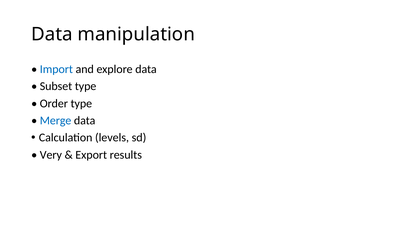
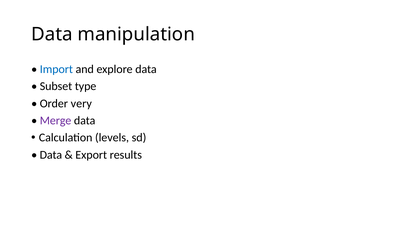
Order type: type -> very
Merge colour: blue -> purple
Very at (51, 155): Very -> Data
